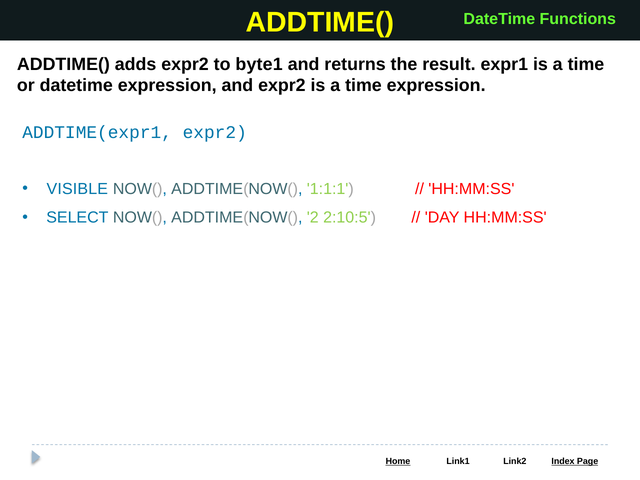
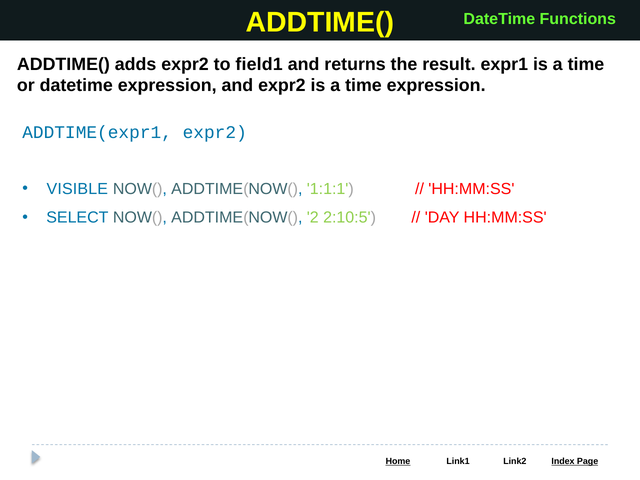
byte1: byte1 -> field1
